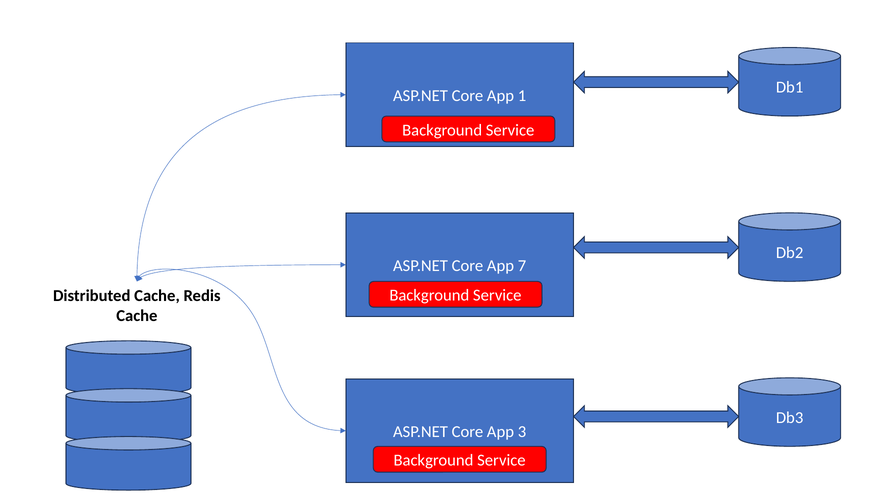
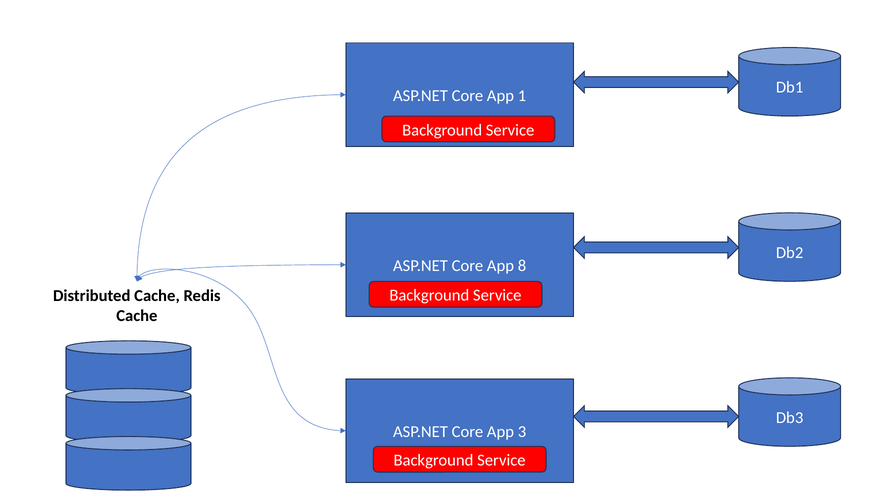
7: 7 -> 8
